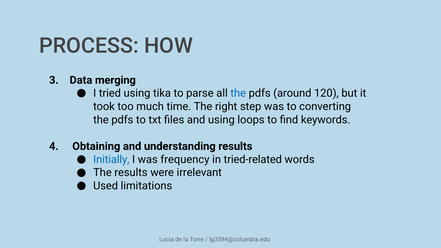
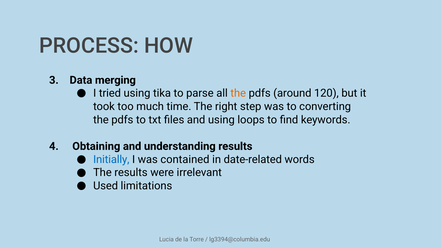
the at (238, 93) colour: blue -> orange
frequency: frequency -> contained
tried-related: tried-related -> date-related
